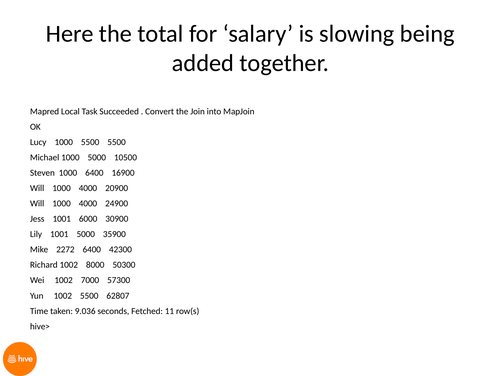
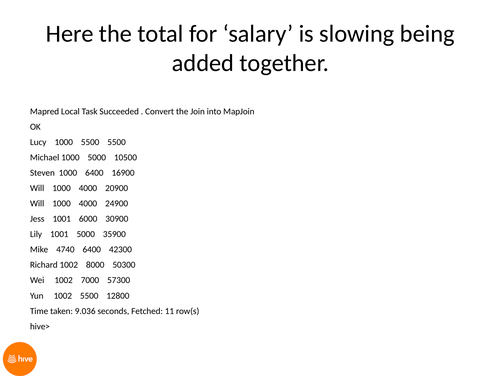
2272: 2272 -> 4740
62807: 62807 -> 12800
